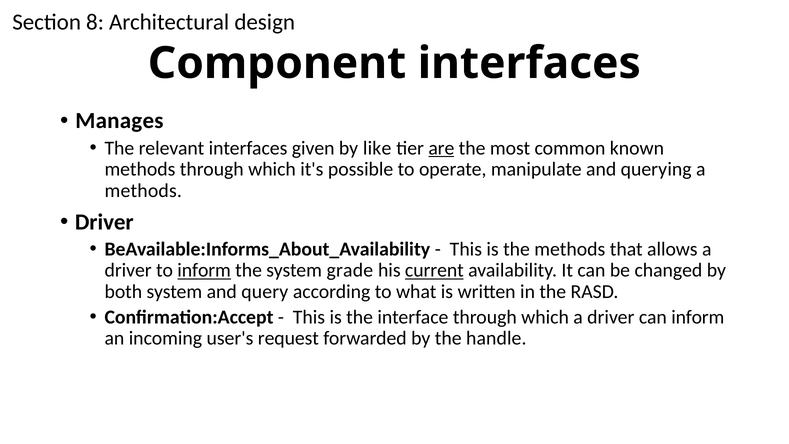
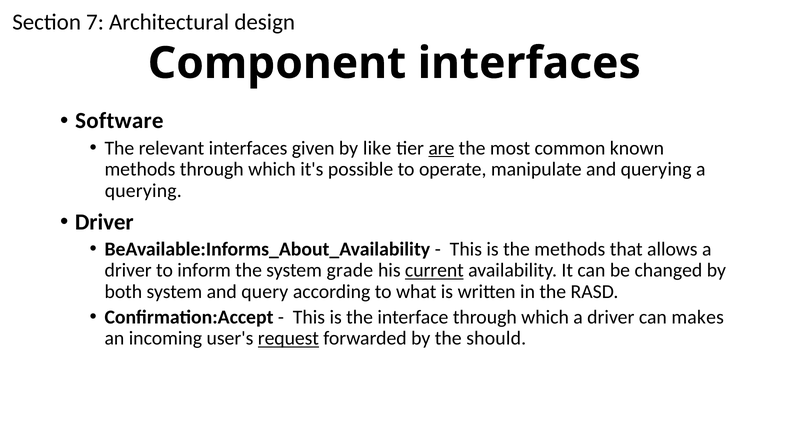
8: 8 -> 7
Manages: Manages -> Software
methods at (143, 191): methods -> querying
inform at (204, 270) underline: present -> none
can inform: inform -> makes
request underline: none -> present
handle: handle -> should
